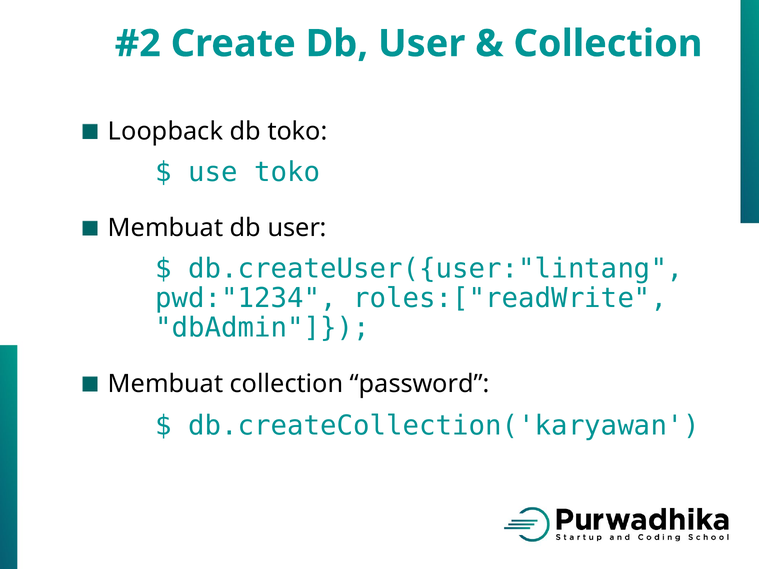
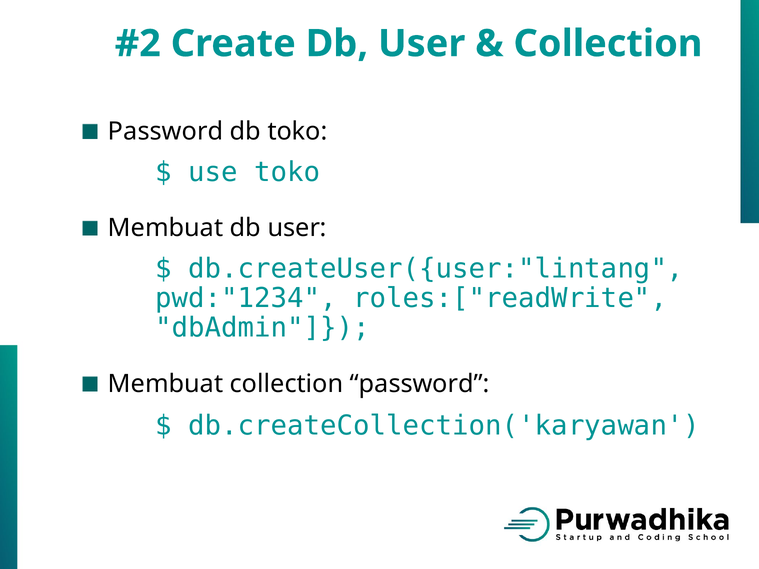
Loopback at (166, 131): Loopback -> Password
